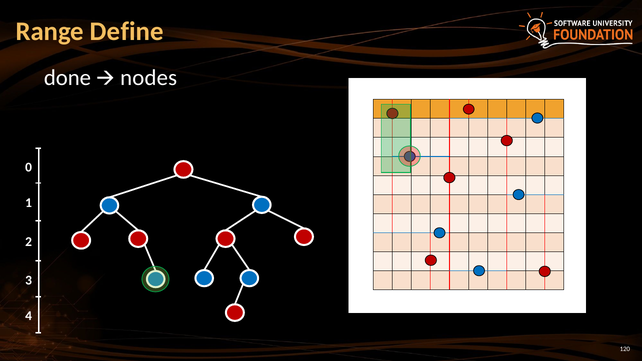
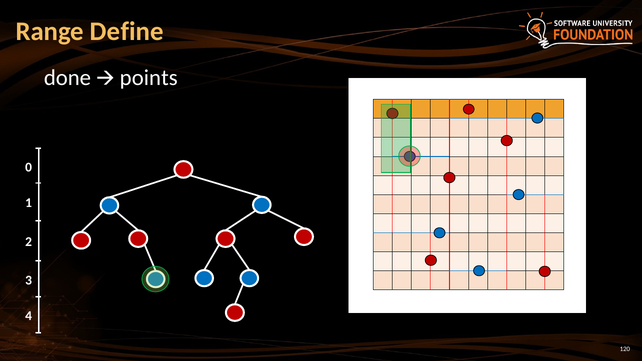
nodes: nodes -> points
